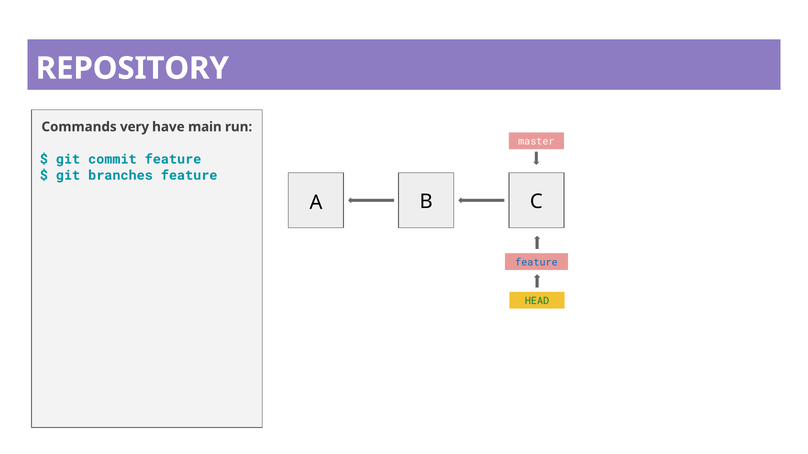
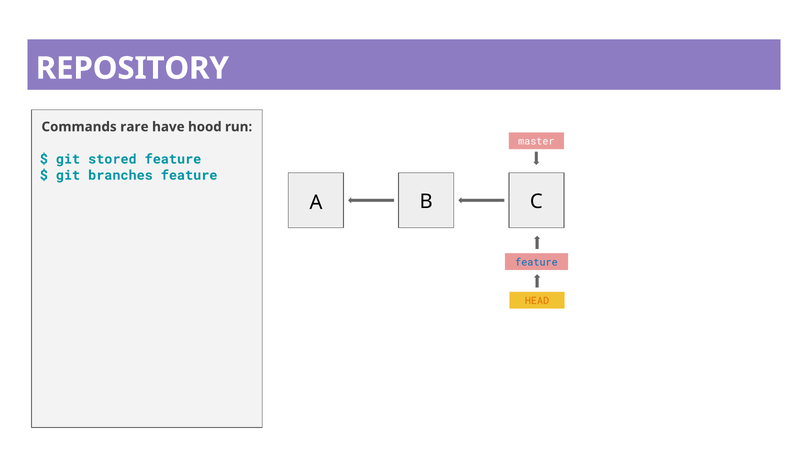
very: very -> rare
main: main -> hood
commit: commit -> stored
HEAD colour: green -> orange
